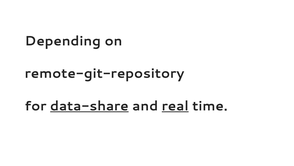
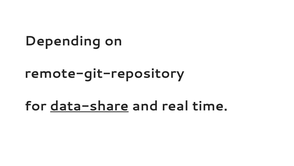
real underline: present -> none
